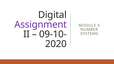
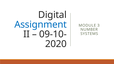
Assignment colour: purple -> blue
